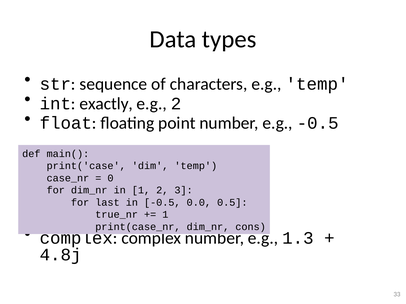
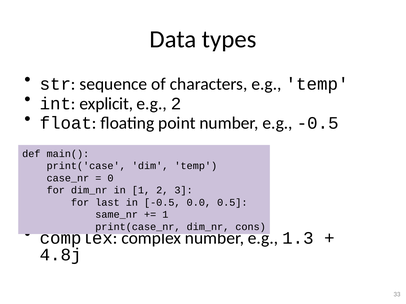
exactly: exactly -> explicit
true_nr: true_nr -> same_nr
